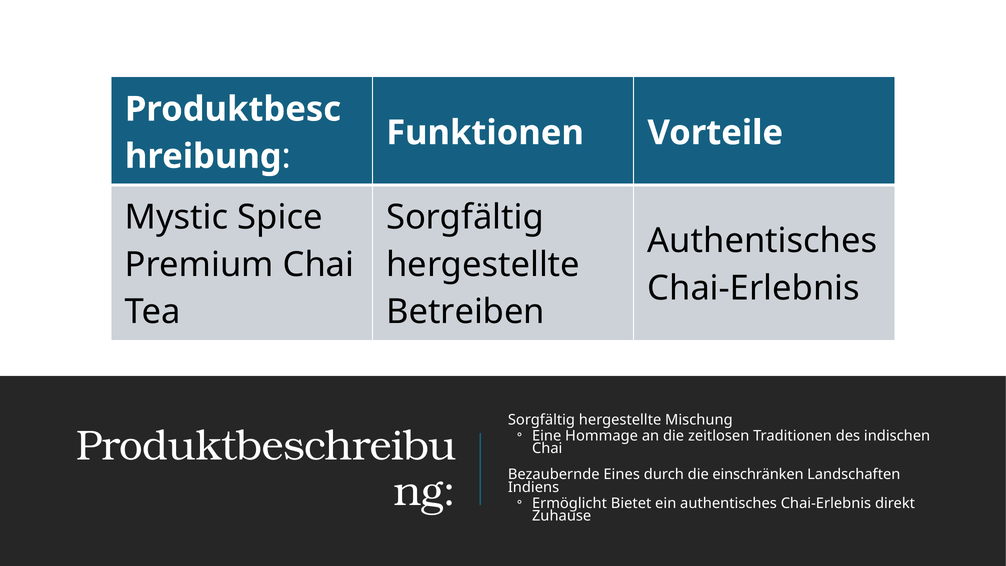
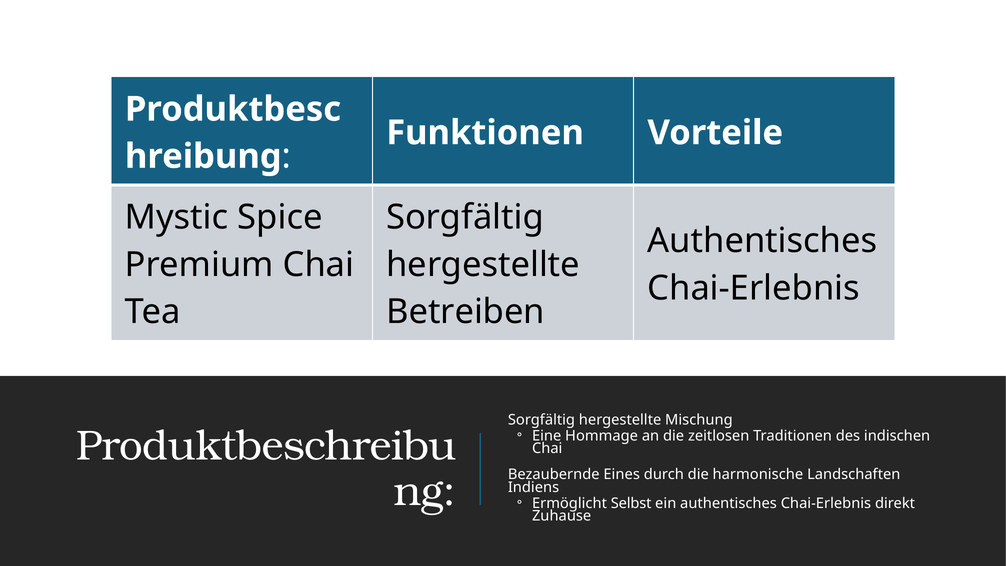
einschränken: einschränken -> harmonische
Bietet: Bietet -> Selbst
